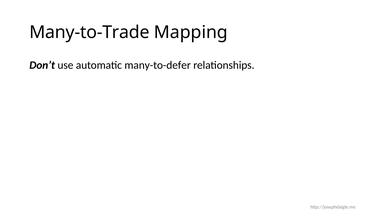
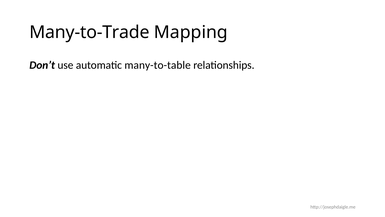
many-to-defer: many-to-defer -> many-to-table
